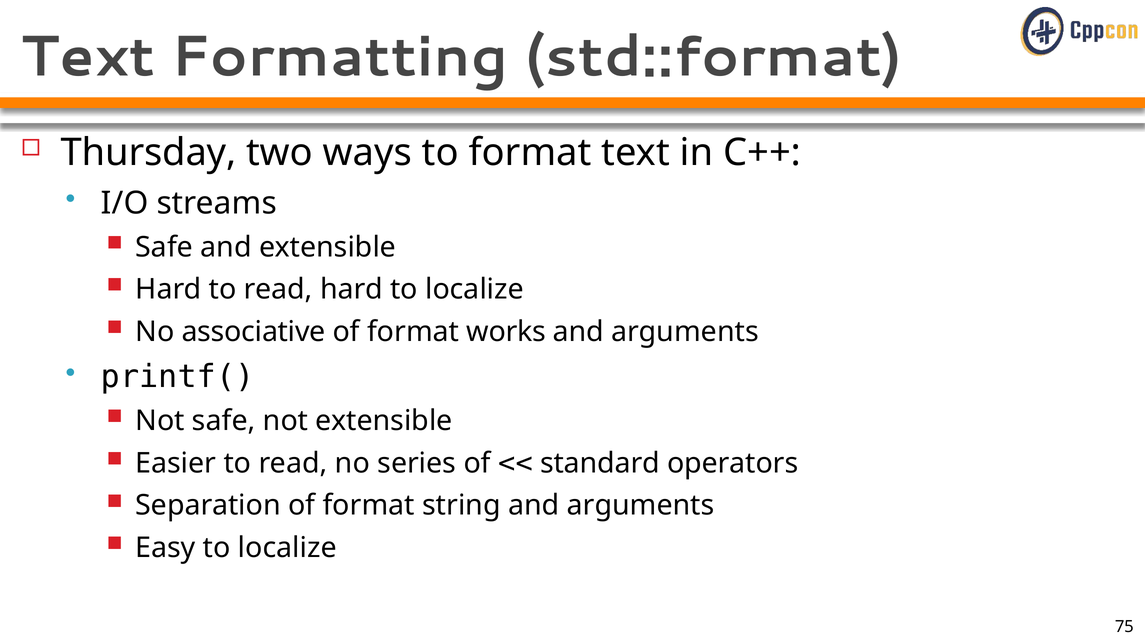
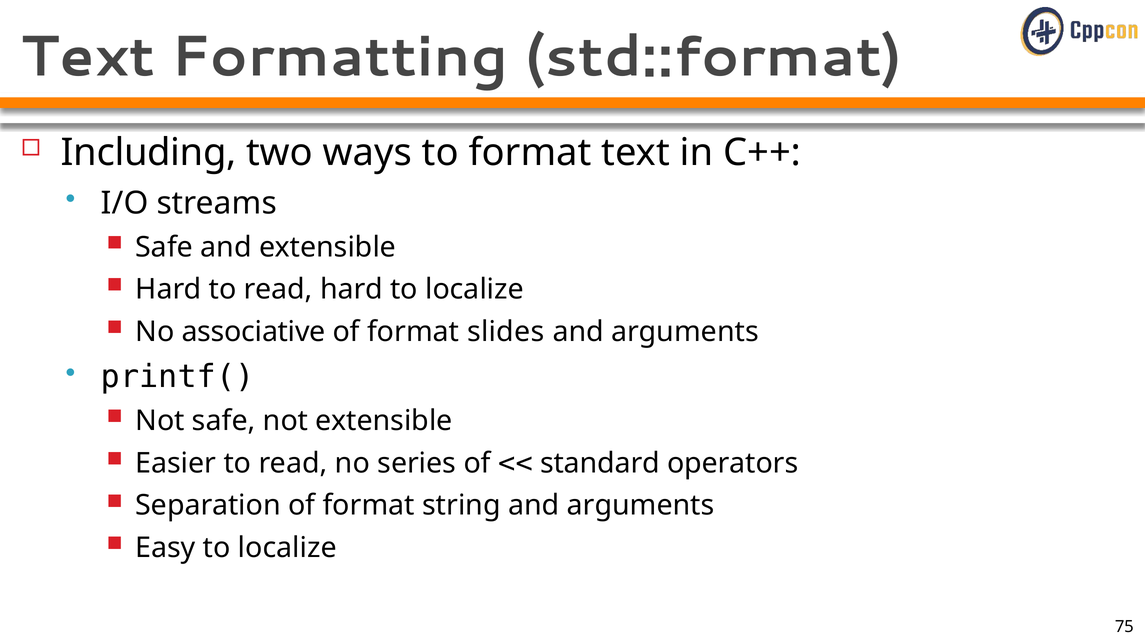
Thursday: Thursday -> Including
works: works -> slides
